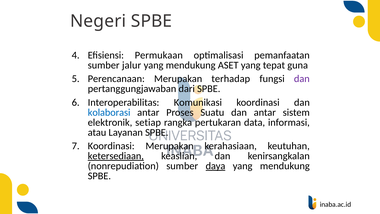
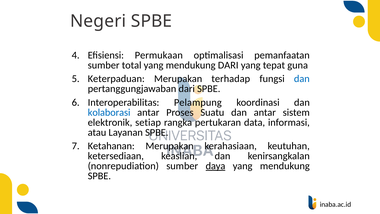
jalur: jalur -> total
mendukung ASET: ASET -> DARI
Perencanaan: Perencanaan -> Keterpaduan
dan at (302, 79) colour: purple -> blue
Komunikasi: Komunikasi -> Pelampung
Koordinasi at (111, 146): Koordinasi -> Ketahanan
ketersediaan underline: present -> none
